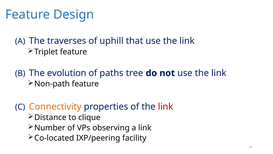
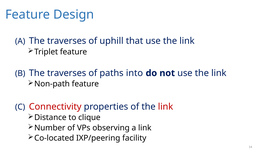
evolution at (67, 73): evolution -> traverses
tree: tree -> into
Connectivity colour: orange -> red
